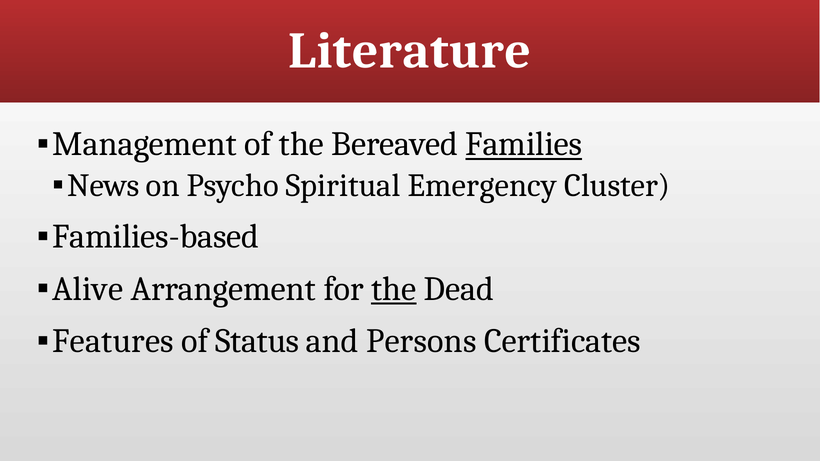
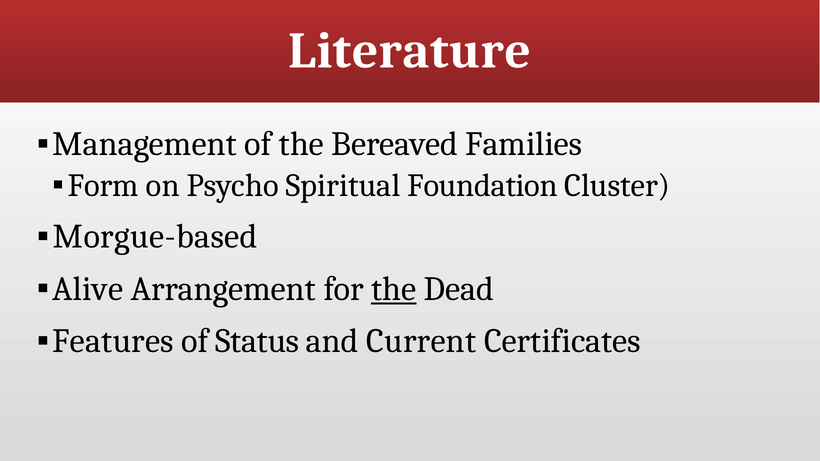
Families underline: present -> none
News: News -> Form
Emergency: Emergency -> Foundation
Families-based: Families-based -> Morgue-based
Persons: Persons -> Current
